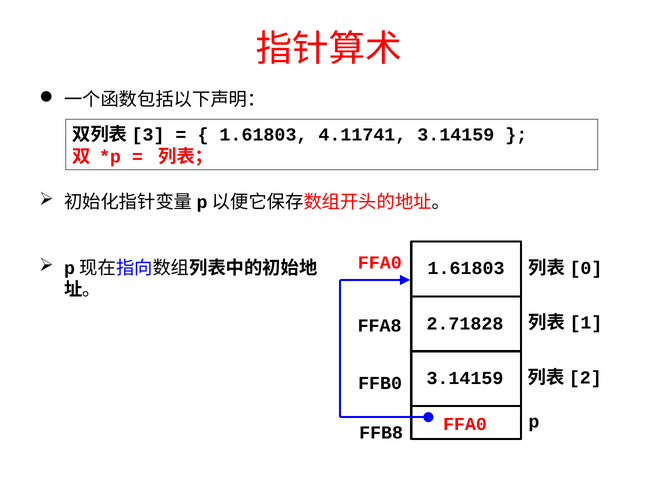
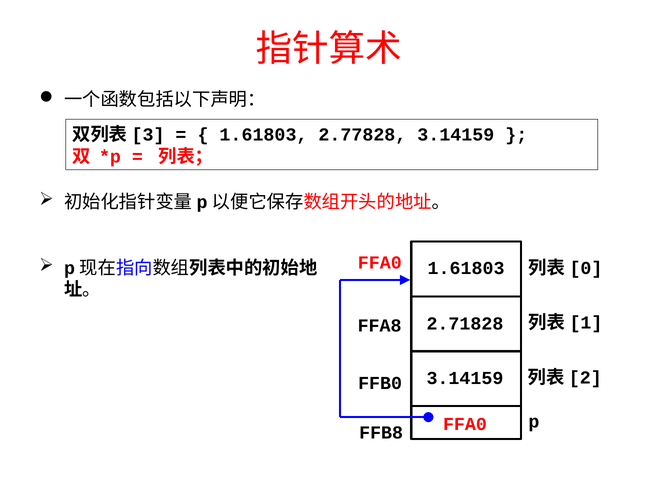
4.11741: 4.11741 -> 2.77828
